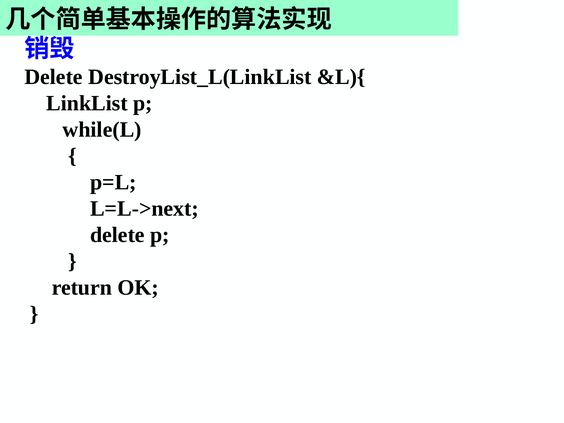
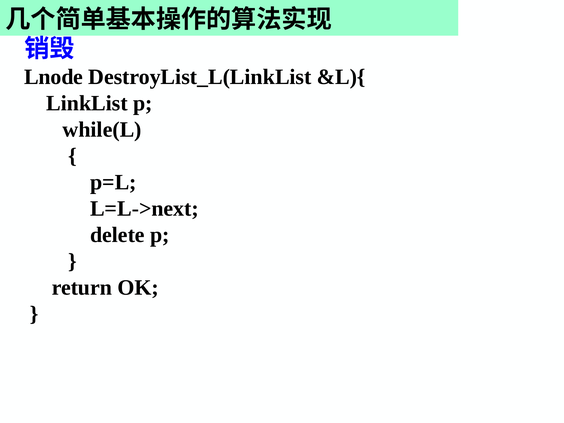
Delete at (54, 77): Delete -> Lnode
